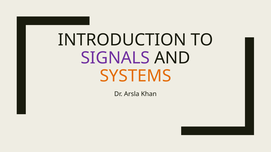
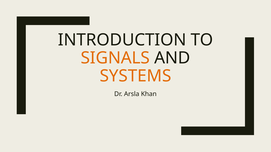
SIGNALS colour: purple -> orange
